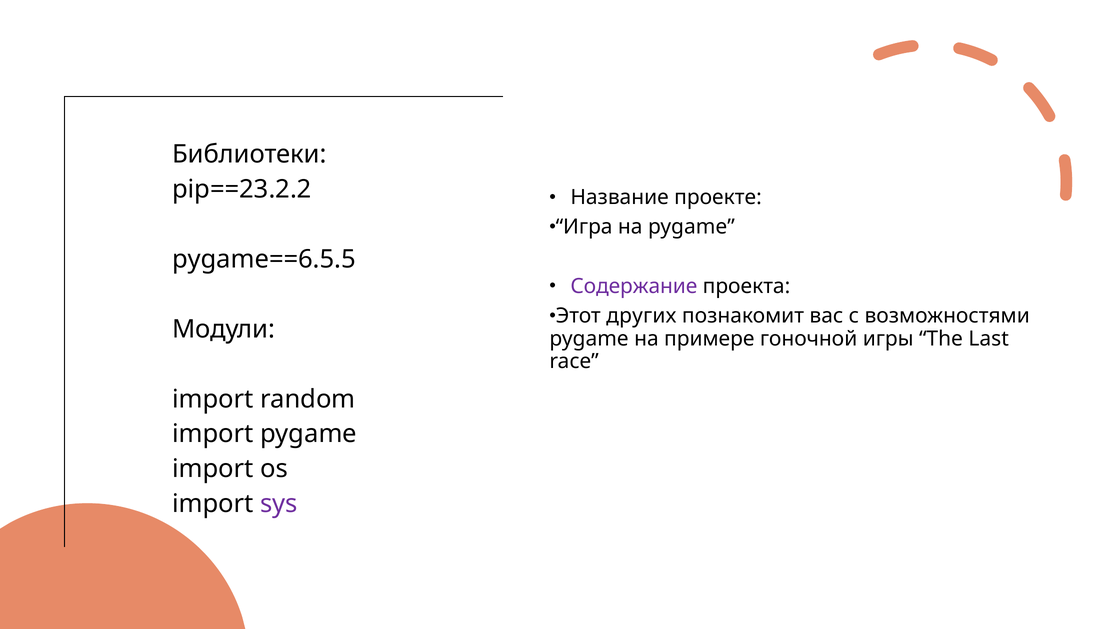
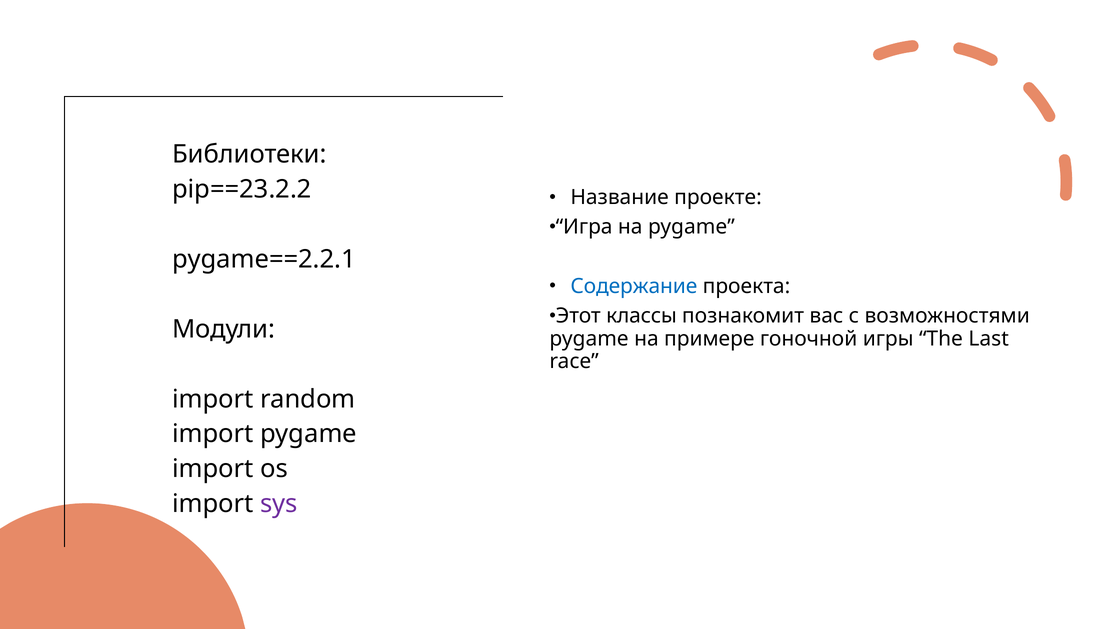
pygame==6.5.5: pygame==6.5.5 -> pygame==2.2.1
Содержание colour: purple -> blue
других: других -> классы
